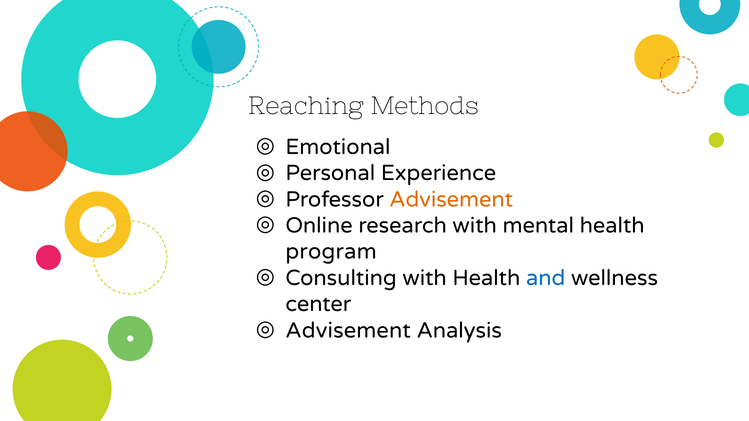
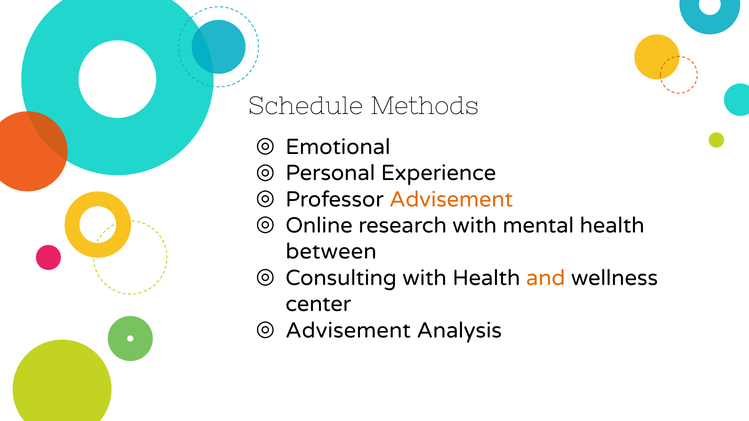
Reaching: Reaching -> Schedule
program: program -> between
and colour: blue -> orange
